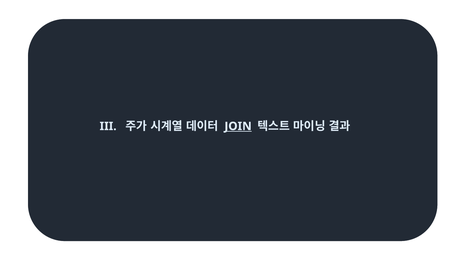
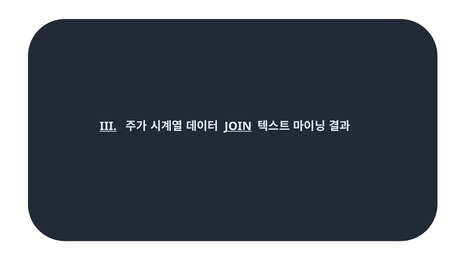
III underline: none -> present
